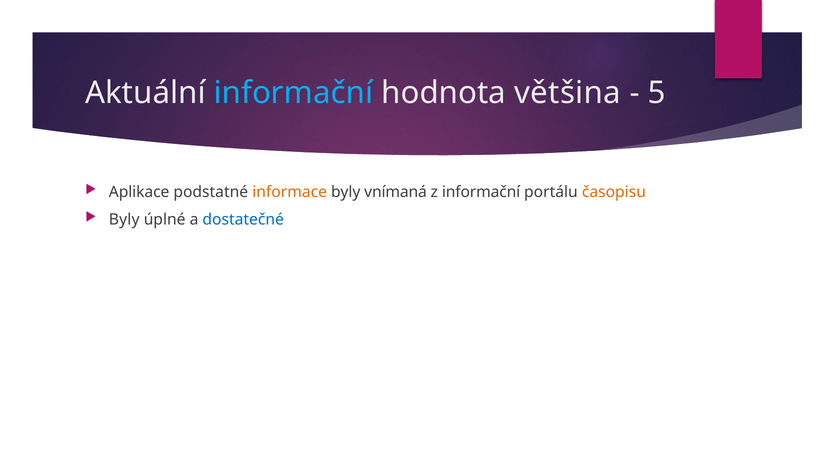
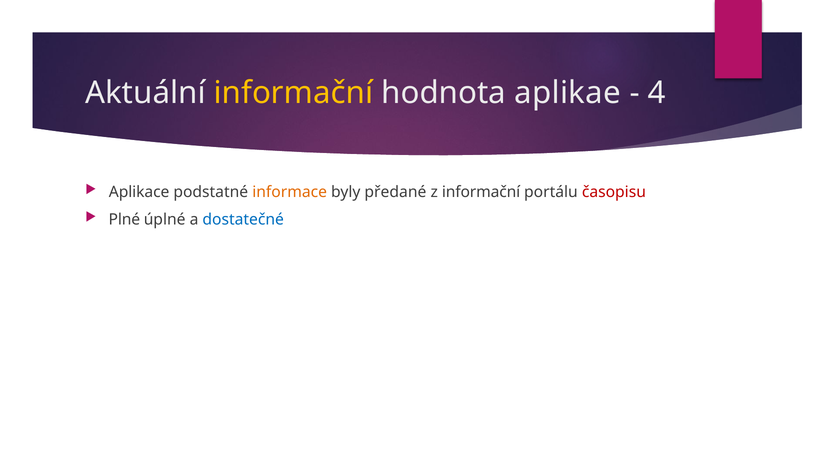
informační at (293, 93) colour: light blue -> yellow
většina: většina -> aplikae
5: 5 -> 4
vnímaná: vnímaná -> předané
časopisu colour: orange -> red
Byly at (124, 219): Byly -> Plné
